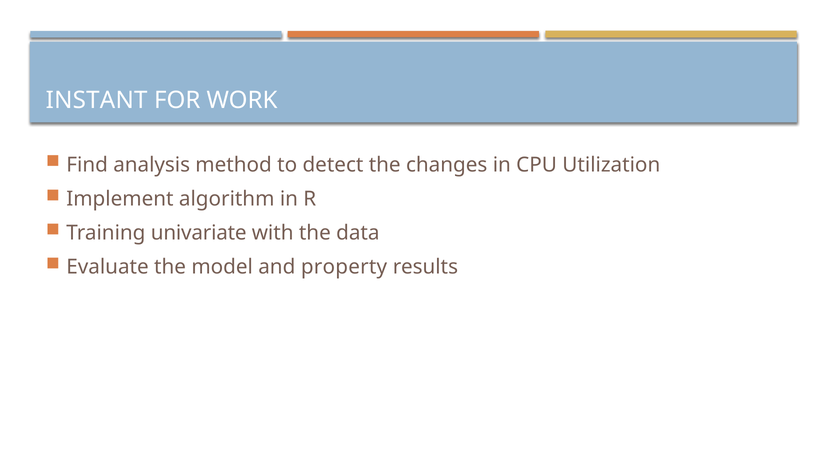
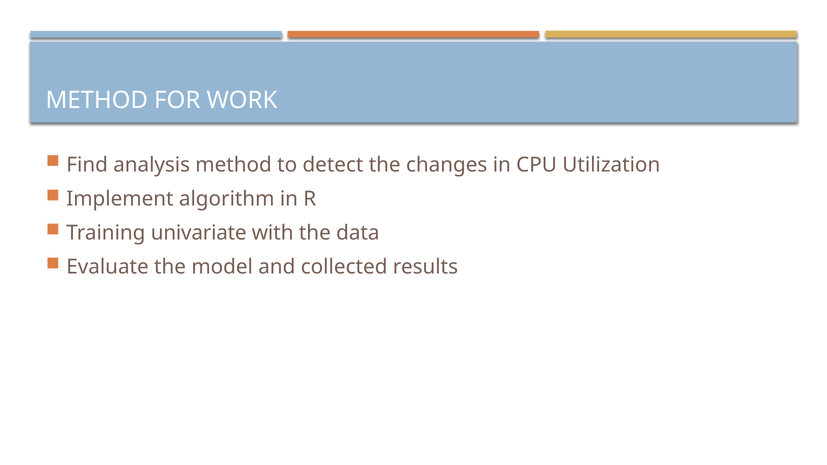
INSTANT at (97, 100): INSTANT -> METHOD
property: property -> collected
